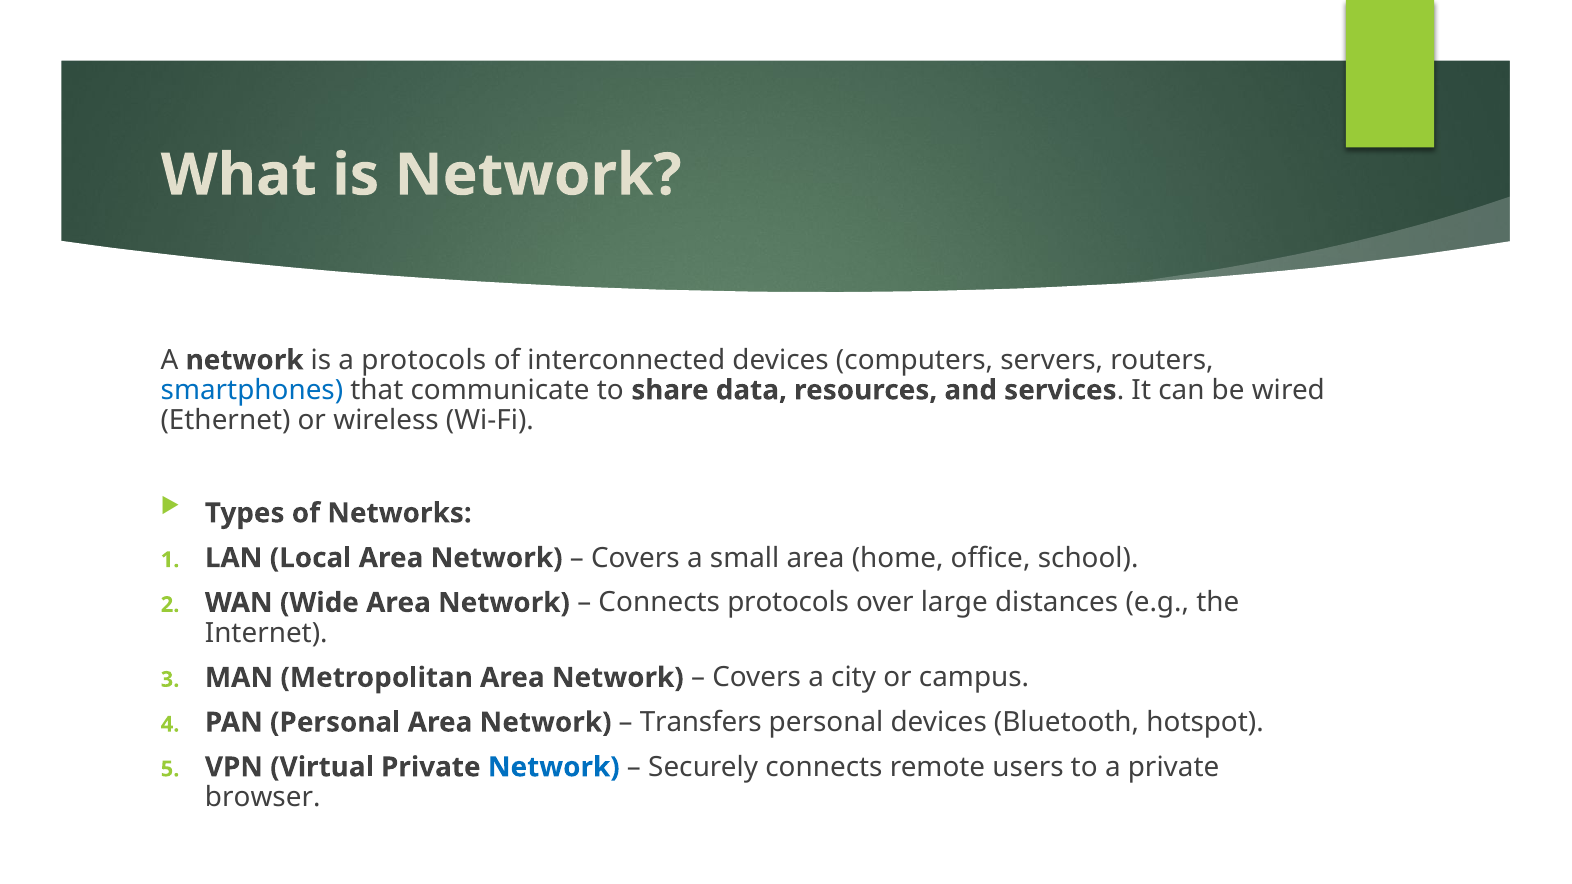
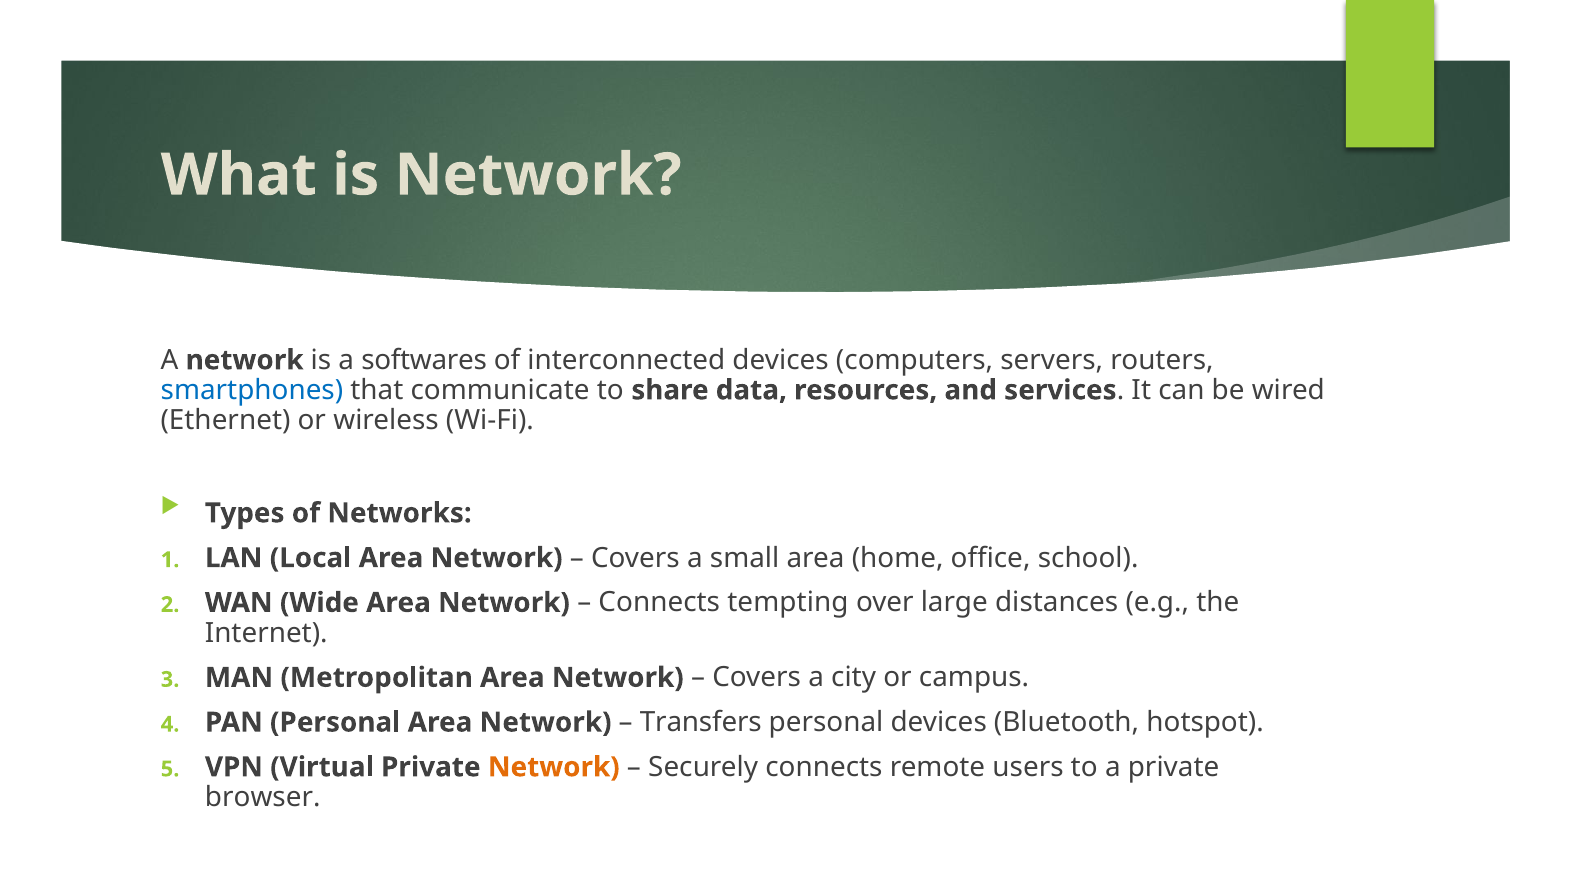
a protocols: protocols -> softwares
Connects protocols: protocols -> tempting
Network at (554, 767) colour: blue -> orange
